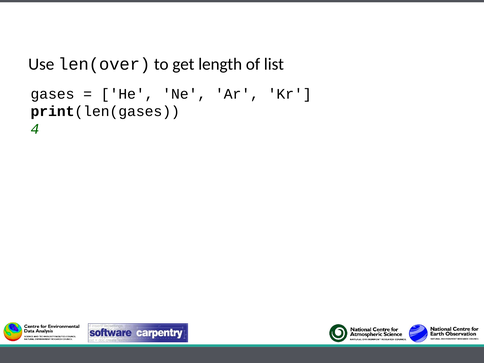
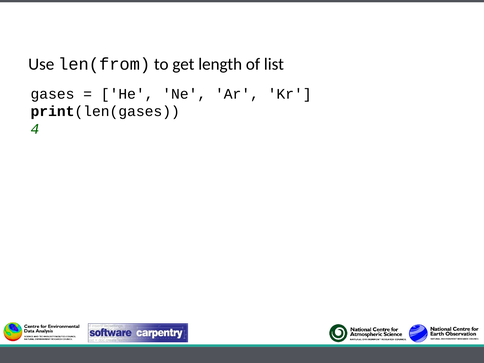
len(over: len(over -> len(from
